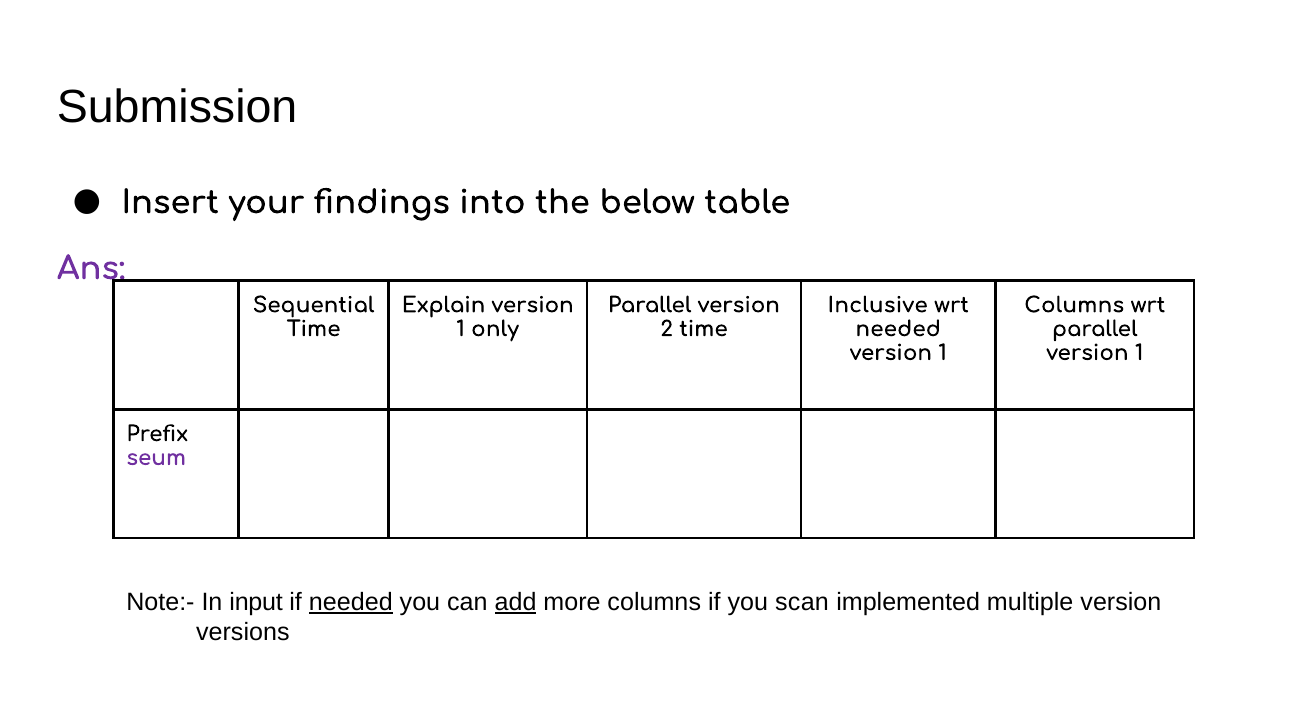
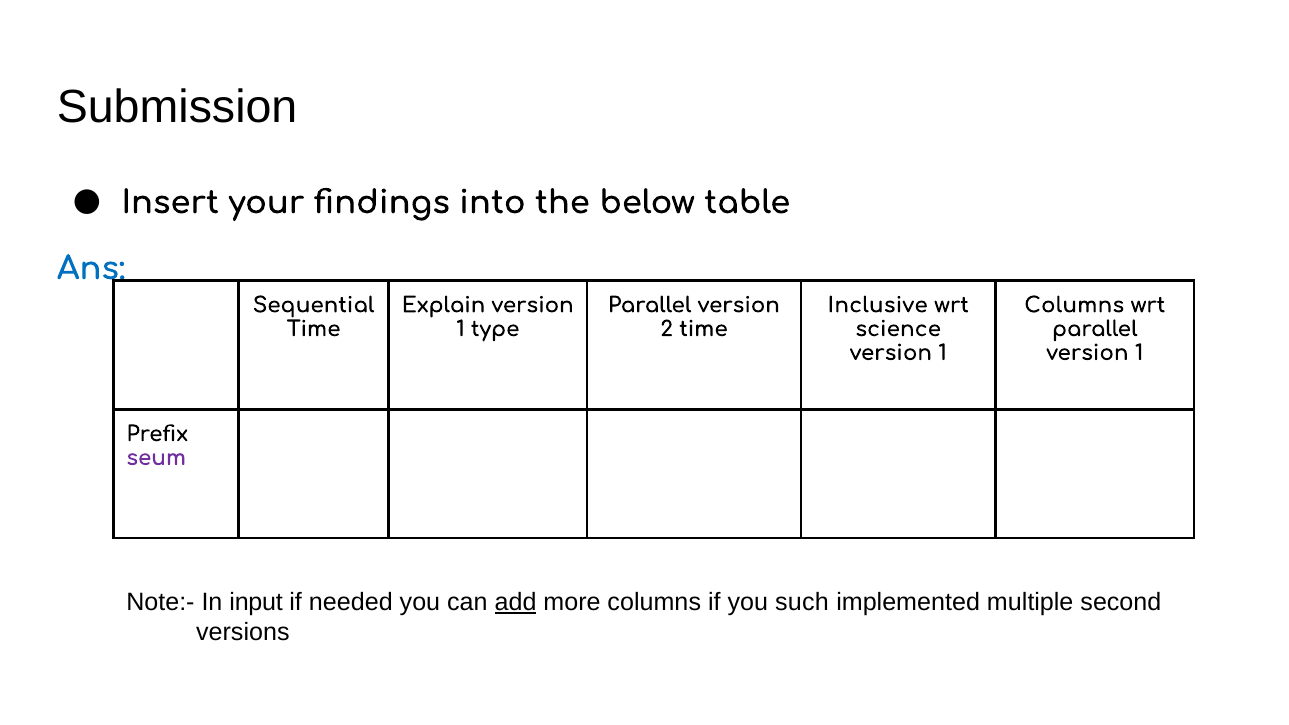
Ans colour: purple -> blue
only: only -> type
needed at (898, 329): needed -> science
needed at (351, 602) underline: present -> none
scan: scan -> such
multiple version: version -> second
